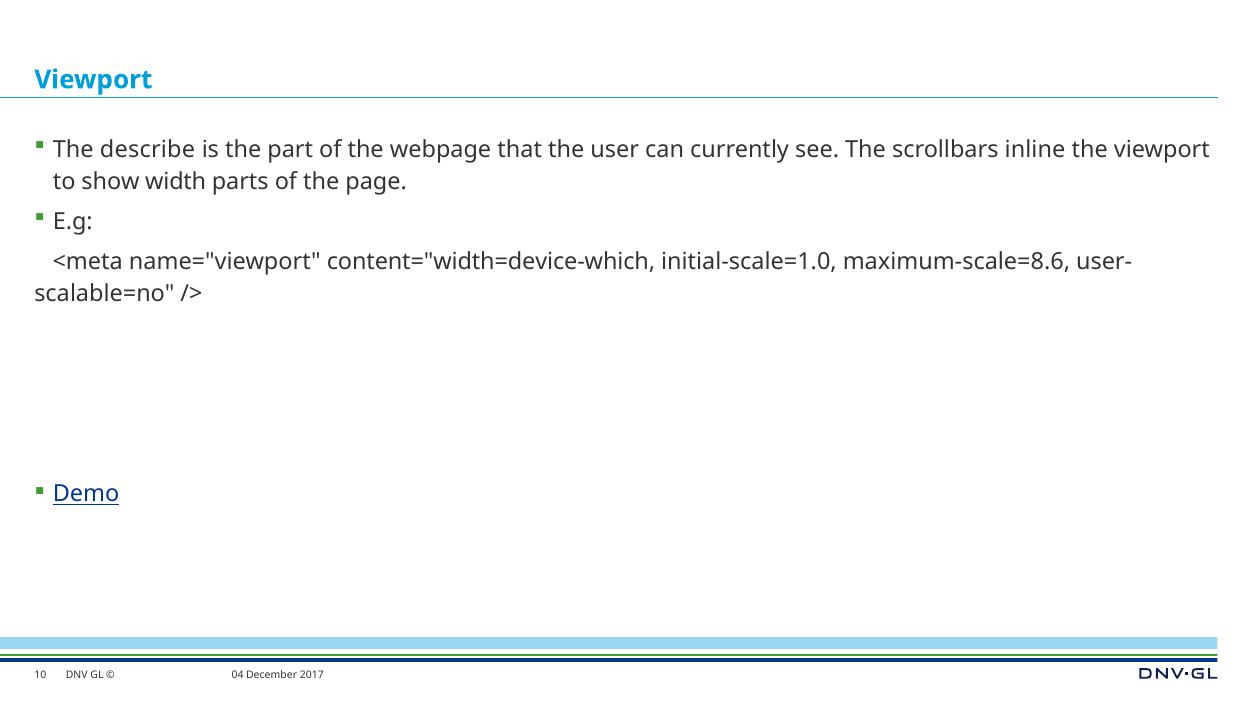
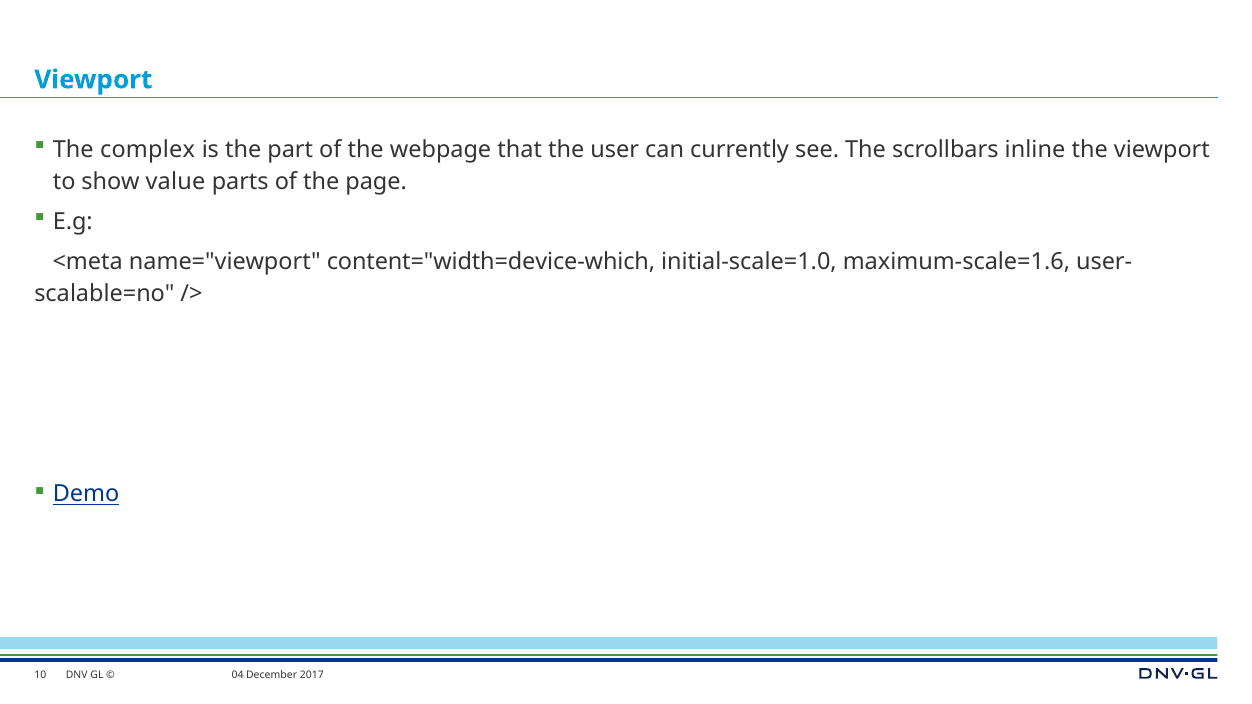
describe: describe -> complex
width: width -> value
maximum-scale=8.6: maximum-scale=8.6 -> maximum-scale=1.6
